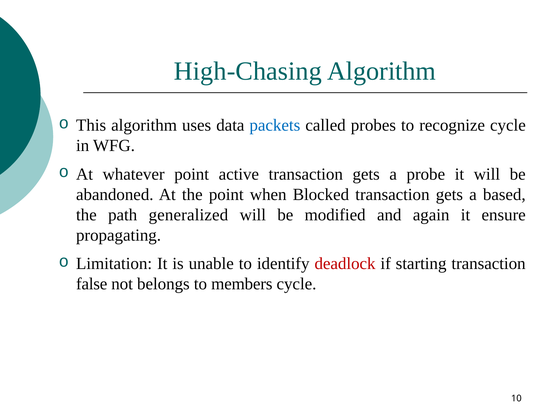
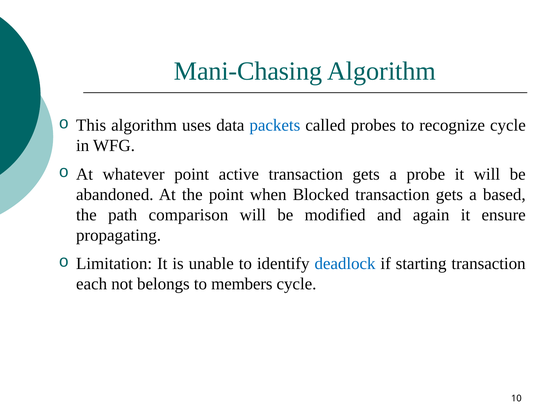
High-Chasing: High-Chasing -> Mani-Chasing
generalized: generalized -> comparison
deadlock colour: red -> blue
false: false -> each
